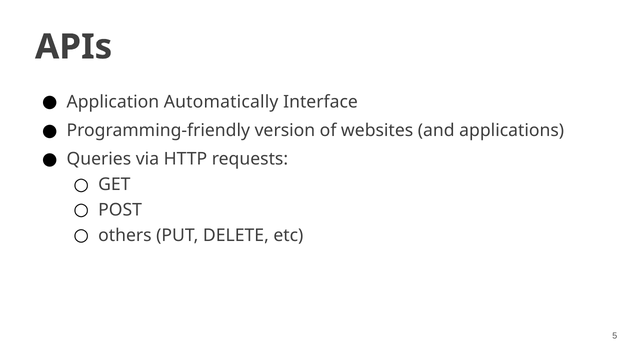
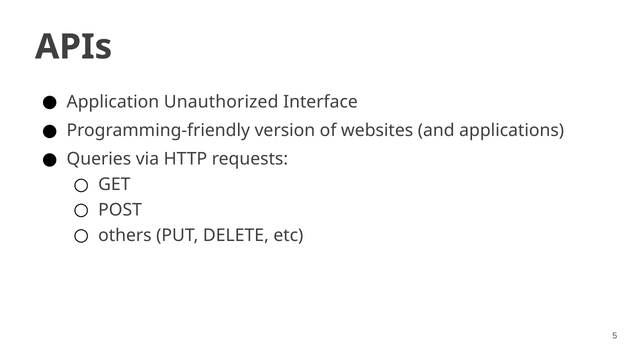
Automatically: Automatically -> Unauthorized
